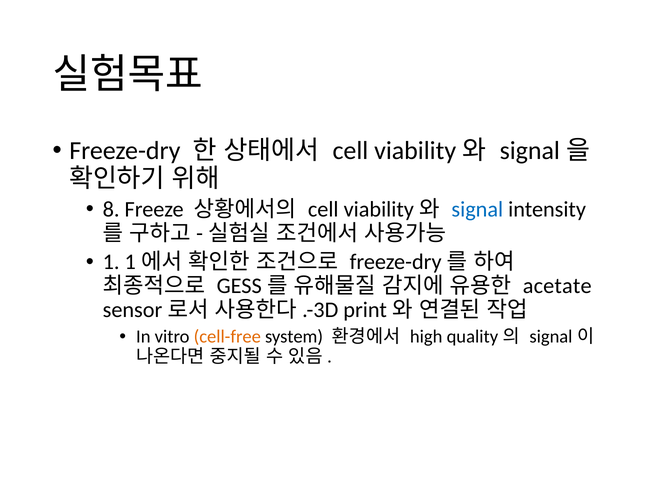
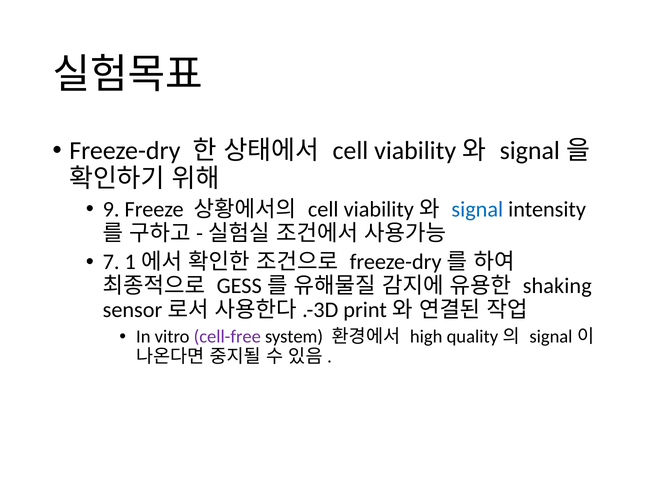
8: 8 -> 9
1: 1 -> 7
acetate: acetate -> shaking
cell-free colour: orange -> purple
